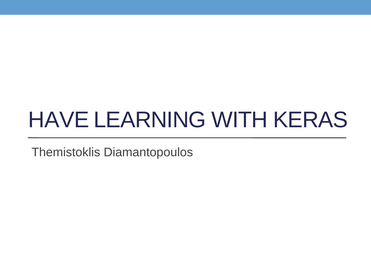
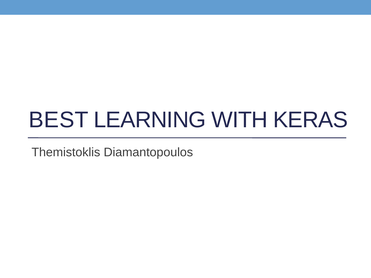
HAVE: HAVE -> BEST
